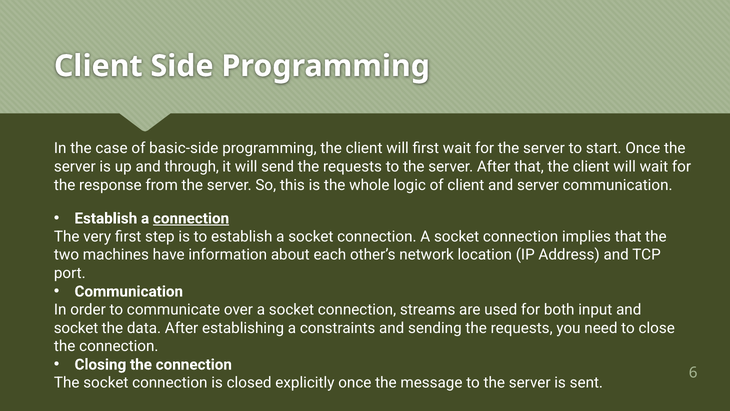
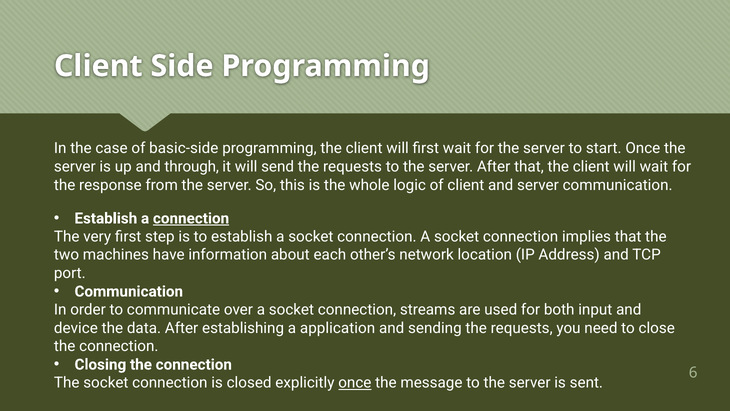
socket at (76, 328): socket -> device
constraints: constraints -> application
once at (355, 383) underline: none -> present
